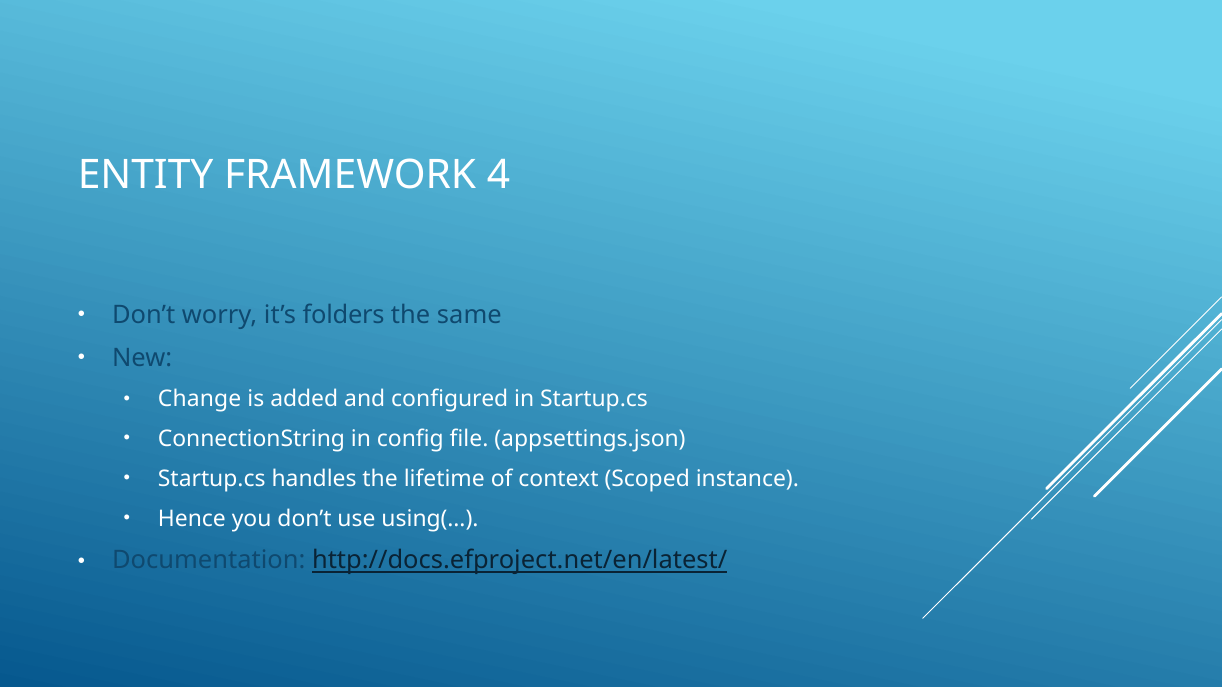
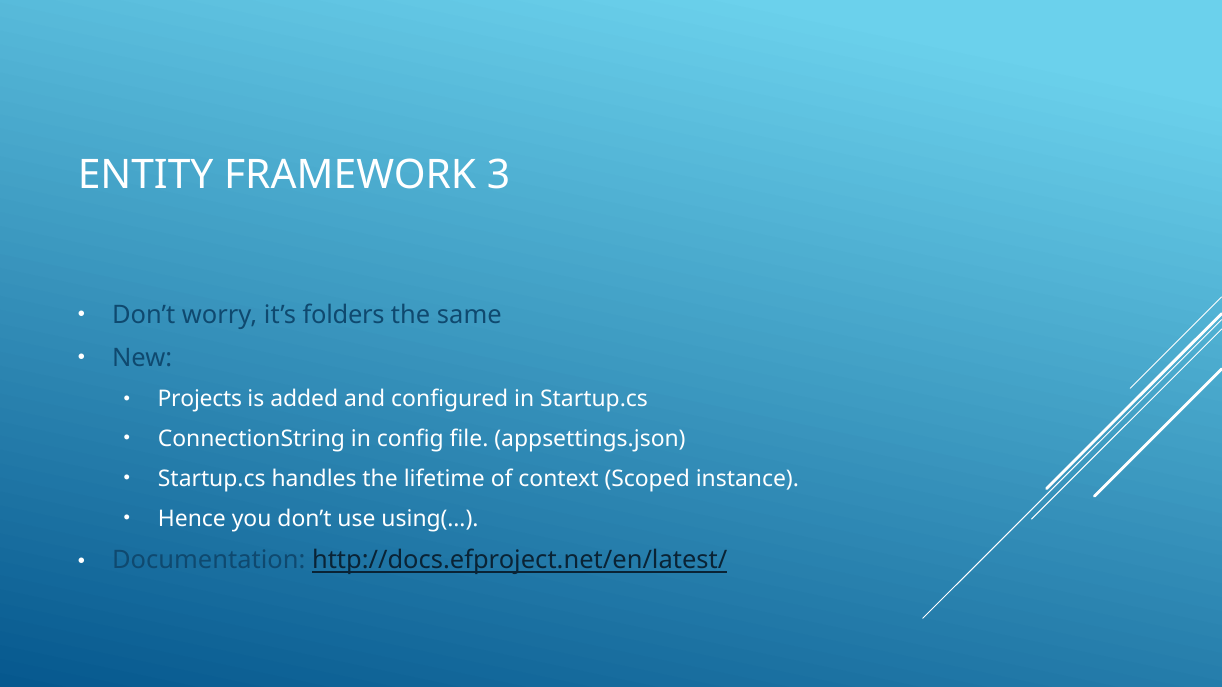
4: 4 -> 3
Change: Change -> Projects
